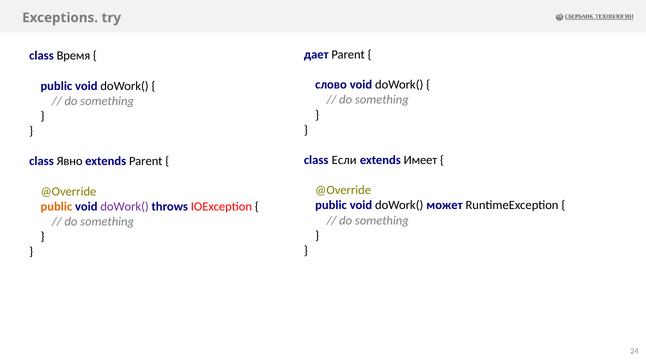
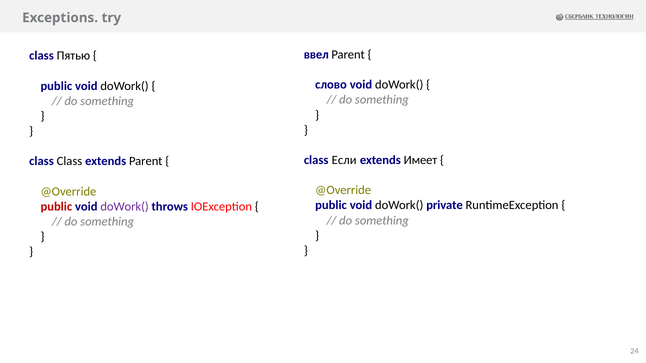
дает: дает -> ввел
Время: Время -> Пятью
class Явно: Явно -> Class
может: может -> private
public at (56, 207) colour: orange -> red
